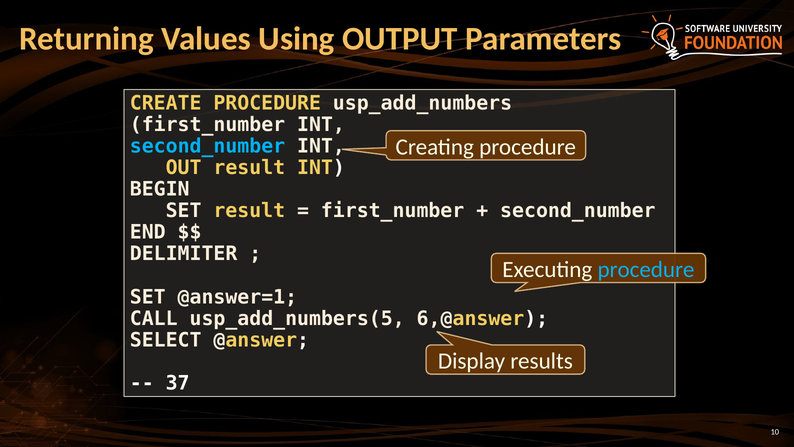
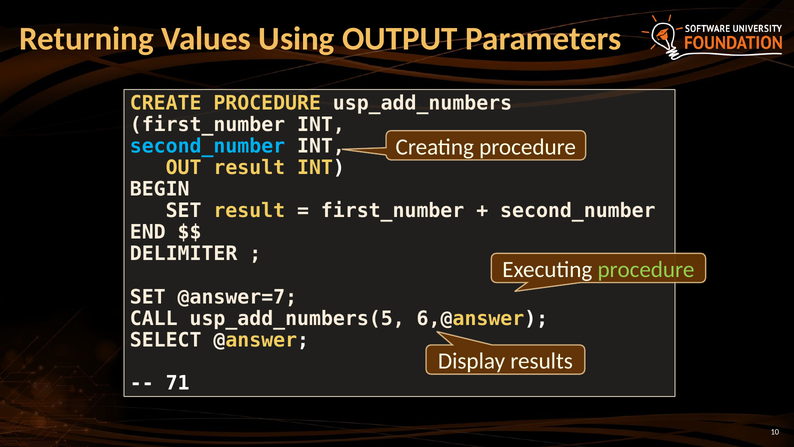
procedure at (646, 269) colour: light blue -> light green
@answer=1: @answer=1 -> @answer=7
37: 37 -> 71
